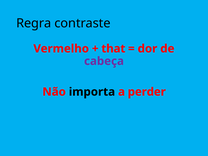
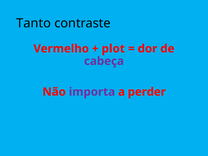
Regra: Regra -> Tanto
that: that -> plot
importa colour: black -> purple
